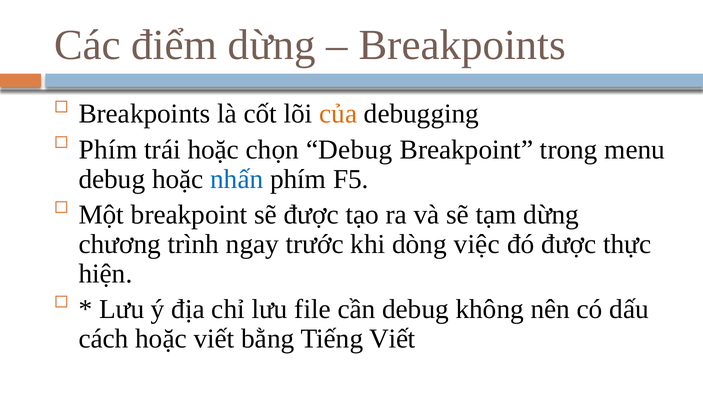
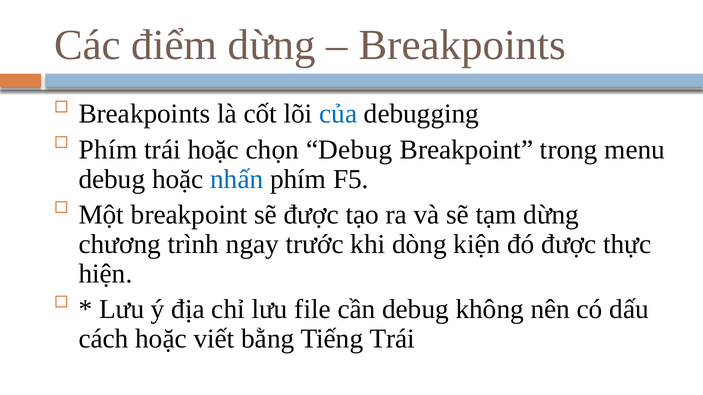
của colour: orange -> blue
việc: việc -> kiện
Tiếng Viết: Viết -> Trái
